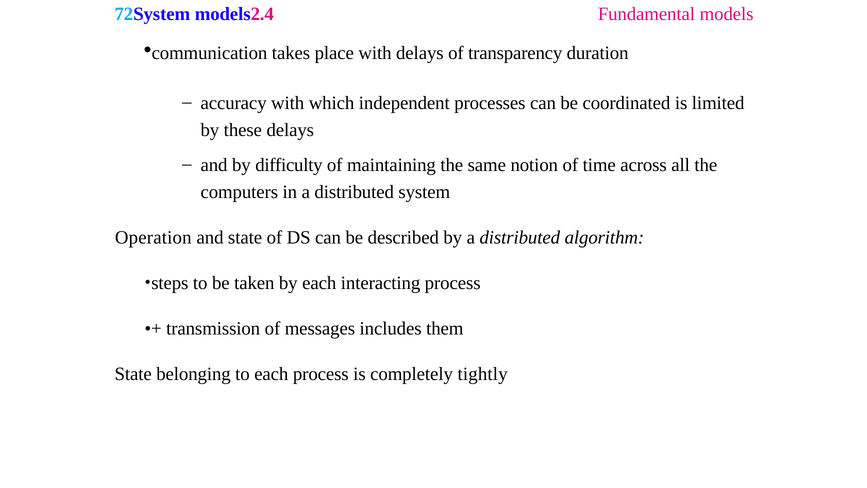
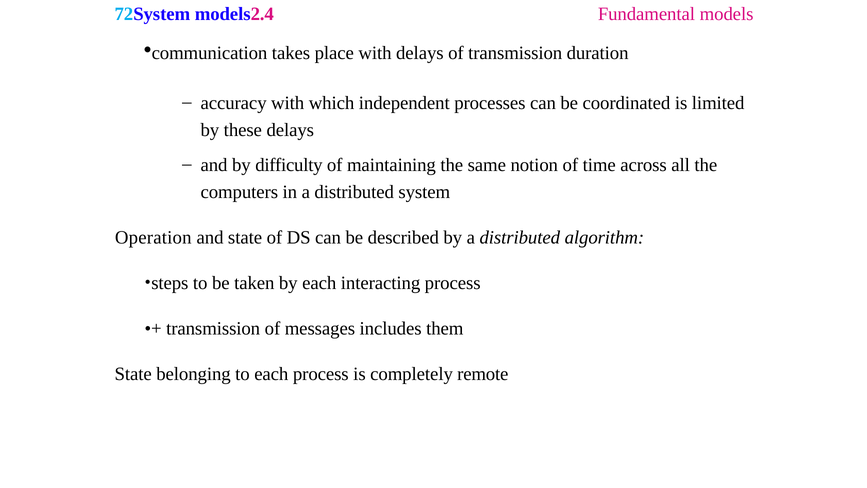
of transparency: transparency -> transmission
tightly: tightly -> remote
